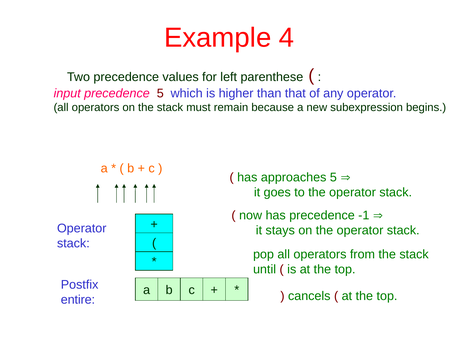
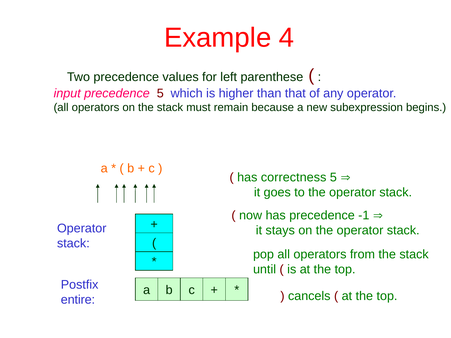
approaches: approaches -> correctness
